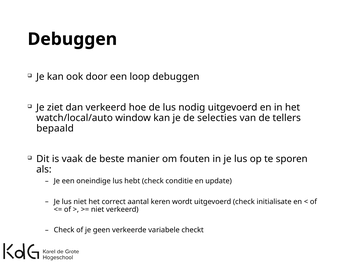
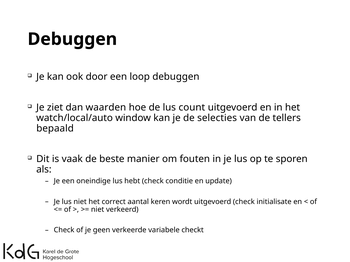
dan verkeerd: verkeerd -> waarden
nodig: nodig -> count
